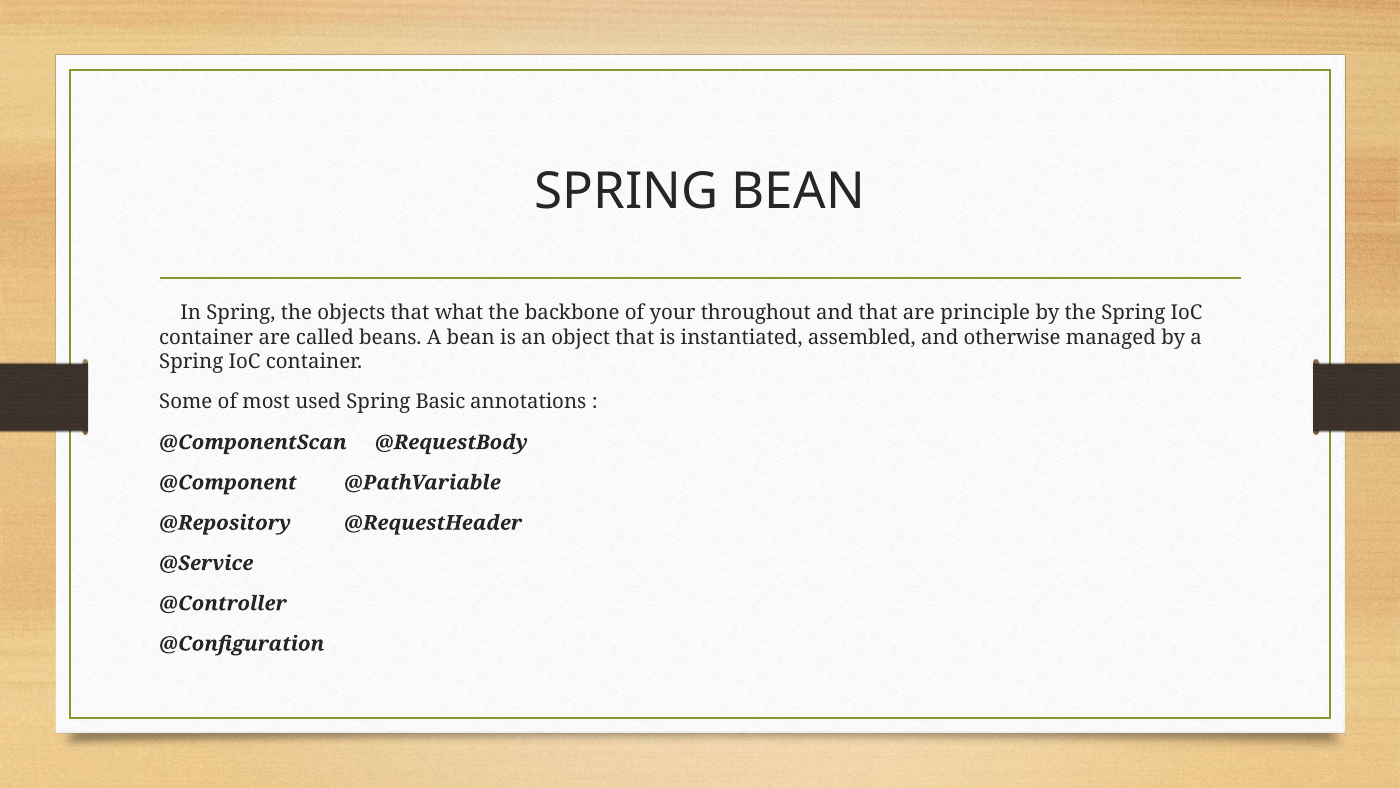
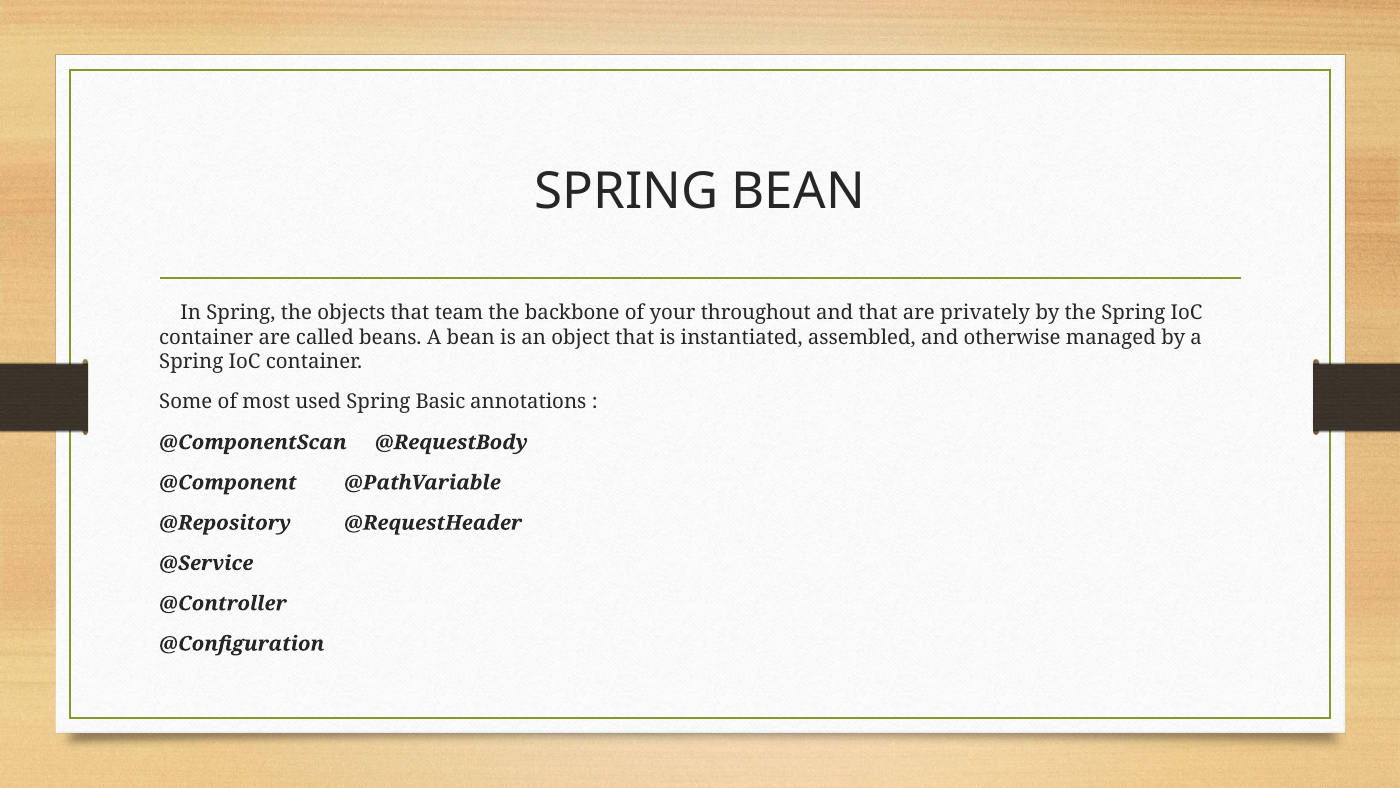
what: what -> team
principle: principle -> privately
